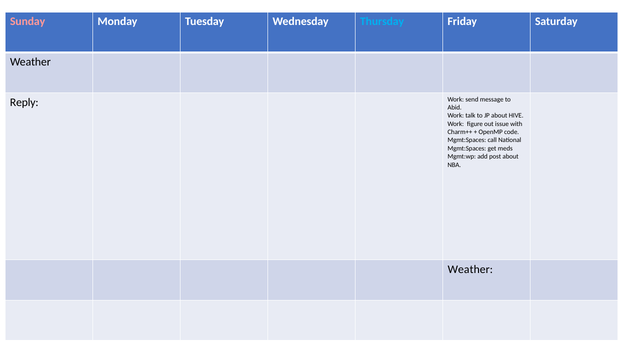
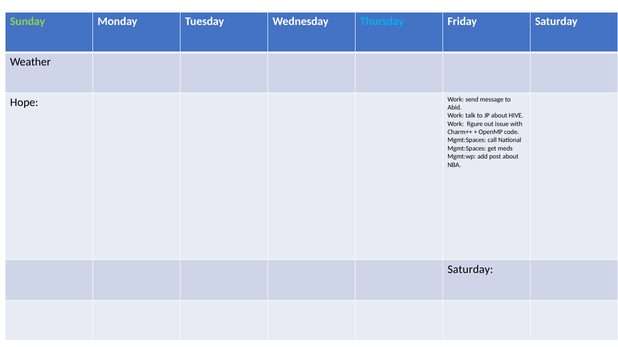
Sunday at (28, 22) colour: pink -> light green
Reply at (24, 103): Reply -> Hope
Weather at (470, 270): Weather -> Saturday
